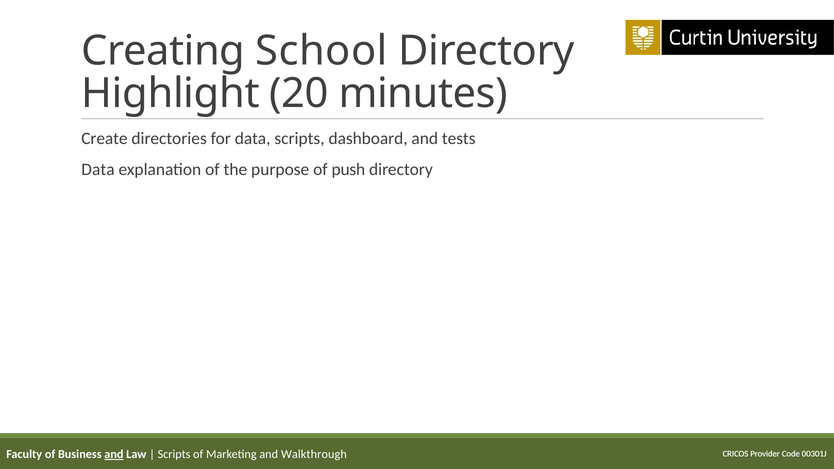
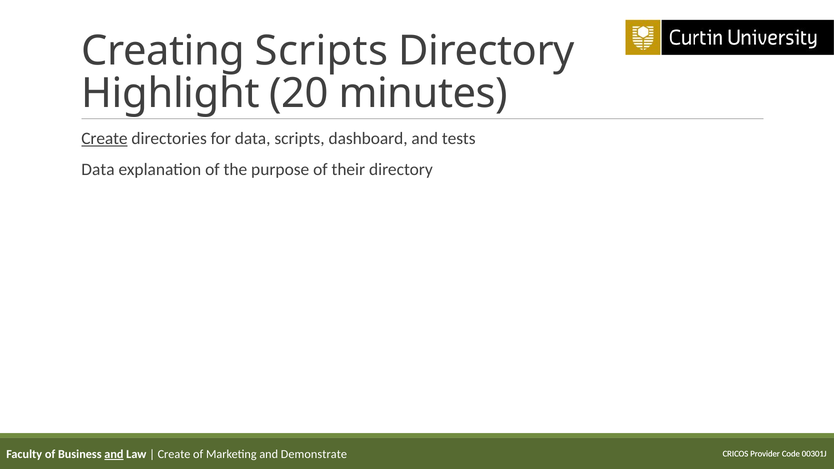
Creating School: School -> Scripts
Create at (104, 139) underline: none -> present
push: push -> their
Scripts at (174, 454): Scripts -> Create
Walkthrough: Walkthrough -> Demonstrate
